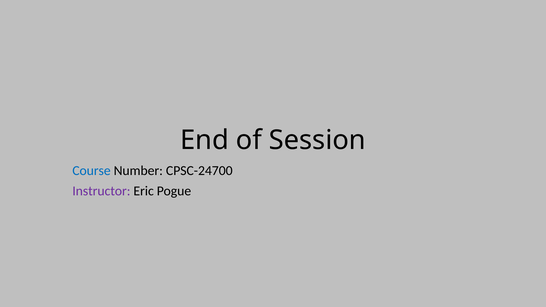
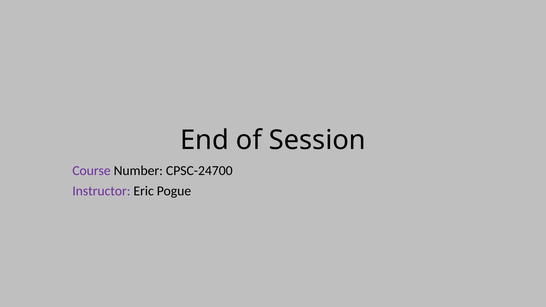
Course colour: blue -> purple
